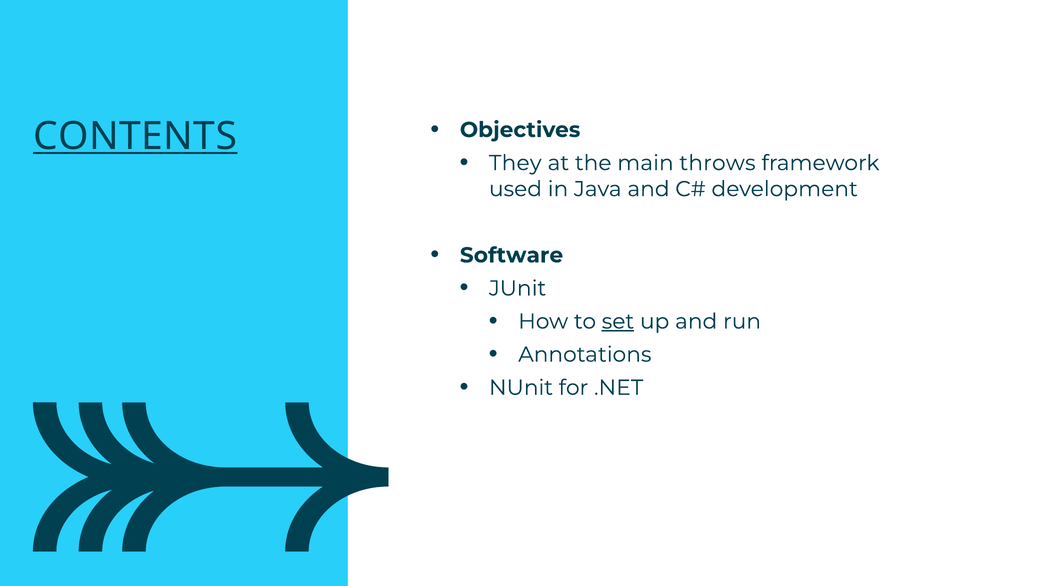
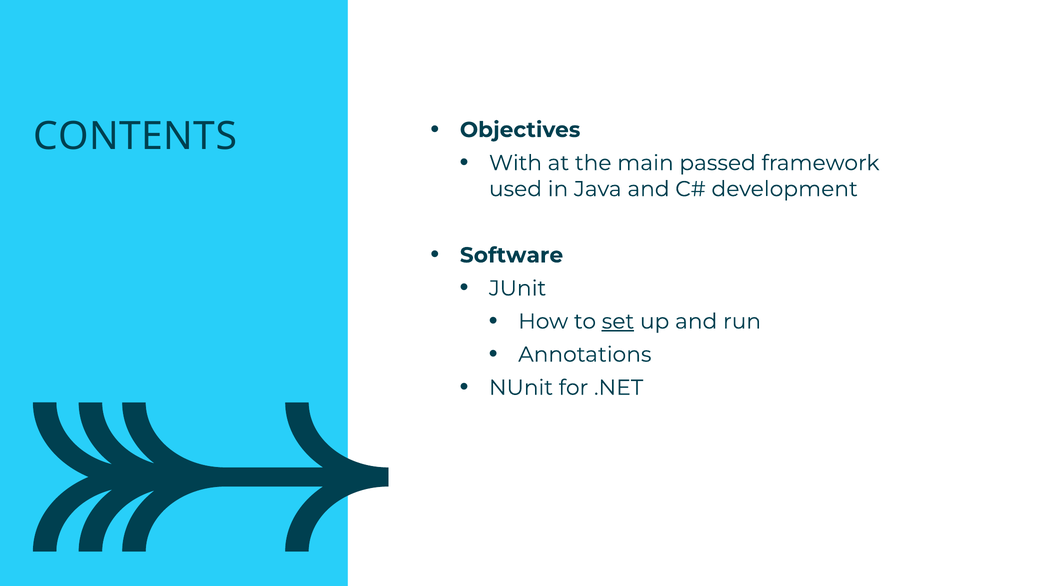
CONTENTS underline: present -> none
They: They -> With
throws: throws -> passed
